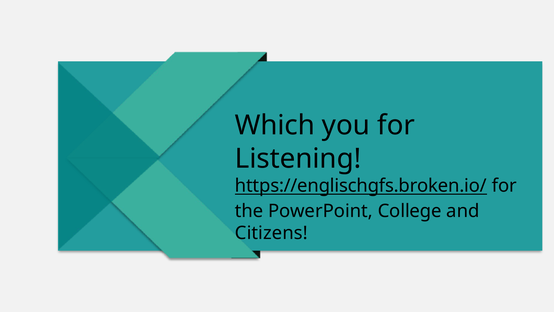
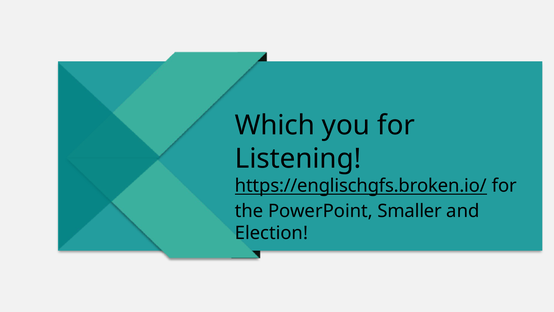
College: College -> Smaller
Citizens: Citizens -> Election
